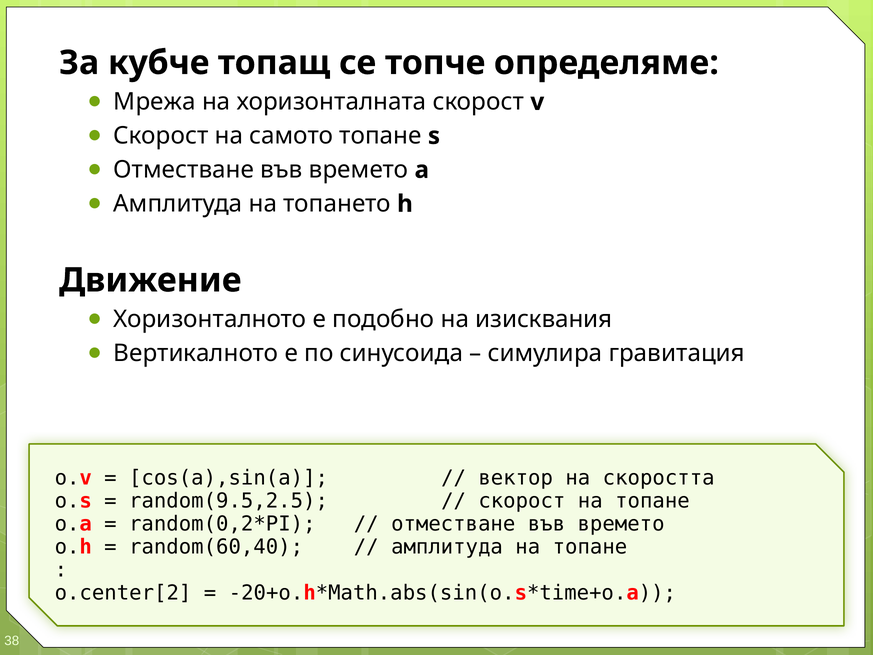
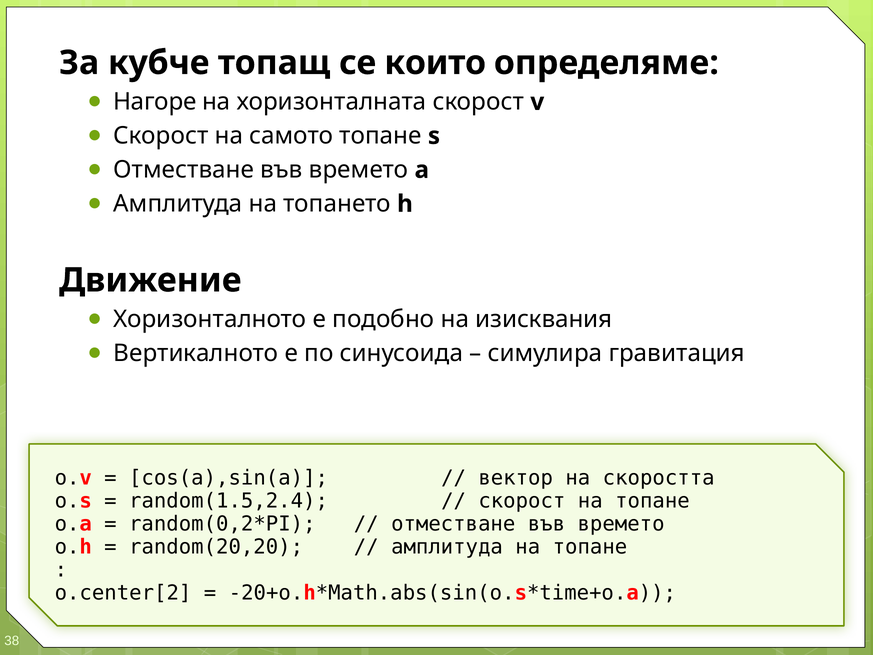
топче: топче -> които
Мрежа: Мрежа -> Нагоре
random(9.5,2.5: random(9.5,2.5 -> random(1.5,2.4
random(60,40: random(60,40 -> random(20,20
